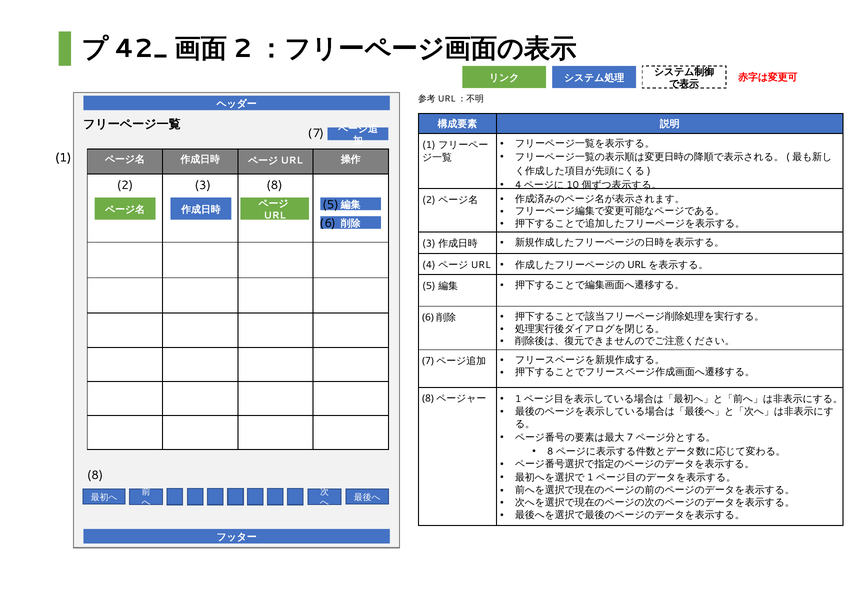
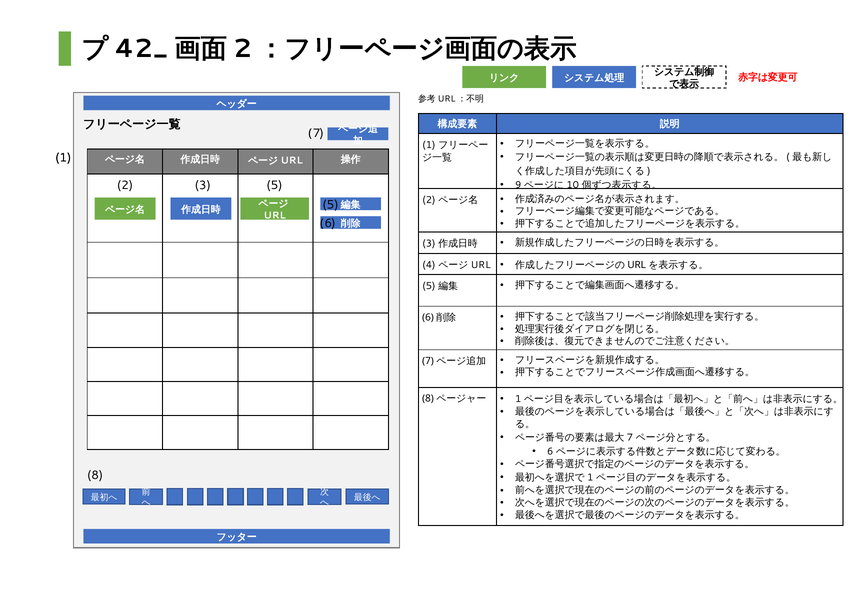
4 at (518, 185): 4 -> 9
3 8: 8 -> 5
8 at (550, 452): 8 -> 6
